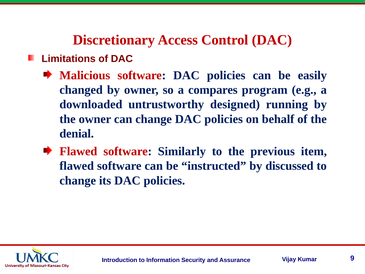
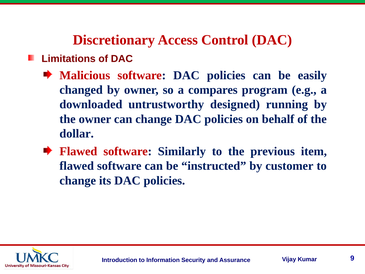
denial: denial -> dollar
discussed: discussed -> customer
